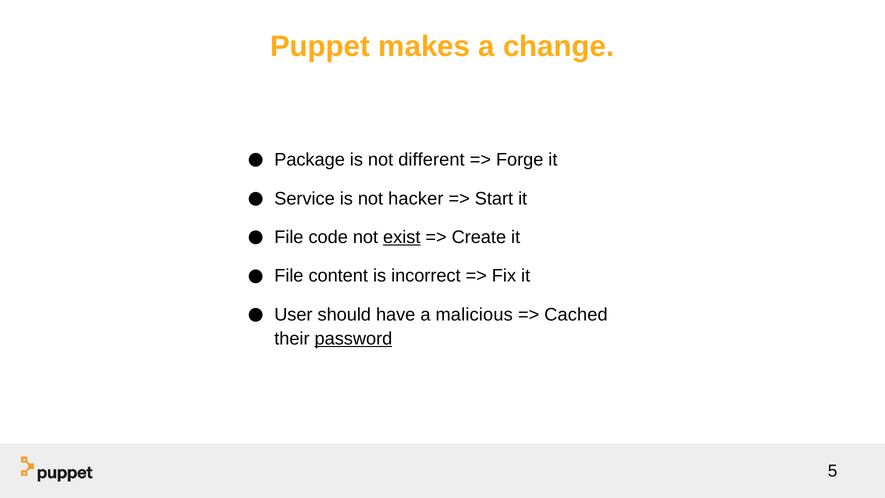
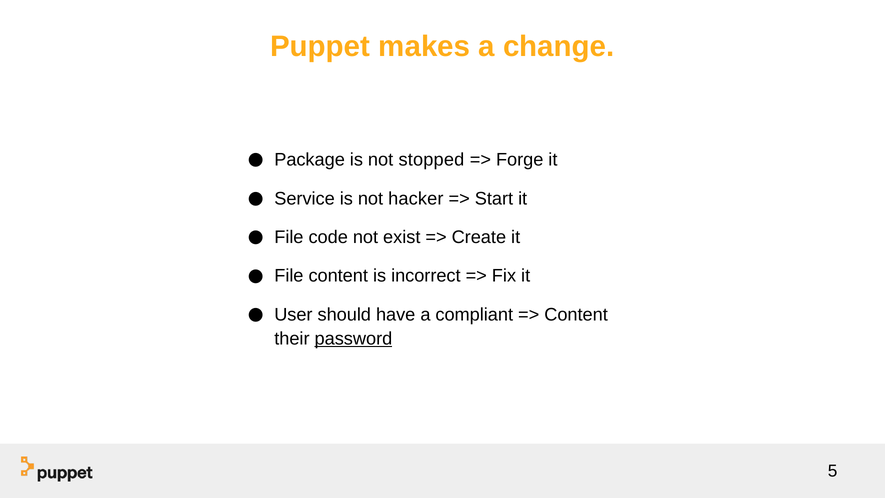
different: different -> stopped
exist underline: present -> none
malicious: malicious -> compliant
Cached at (576, 315): Cached -> Content
